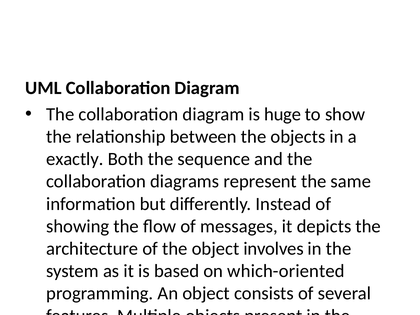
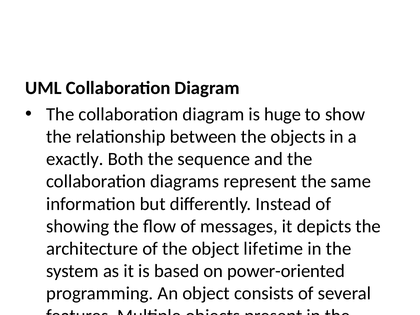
involves: involves -> lifetime
which-oriented: which-oriented -> power-oriented
